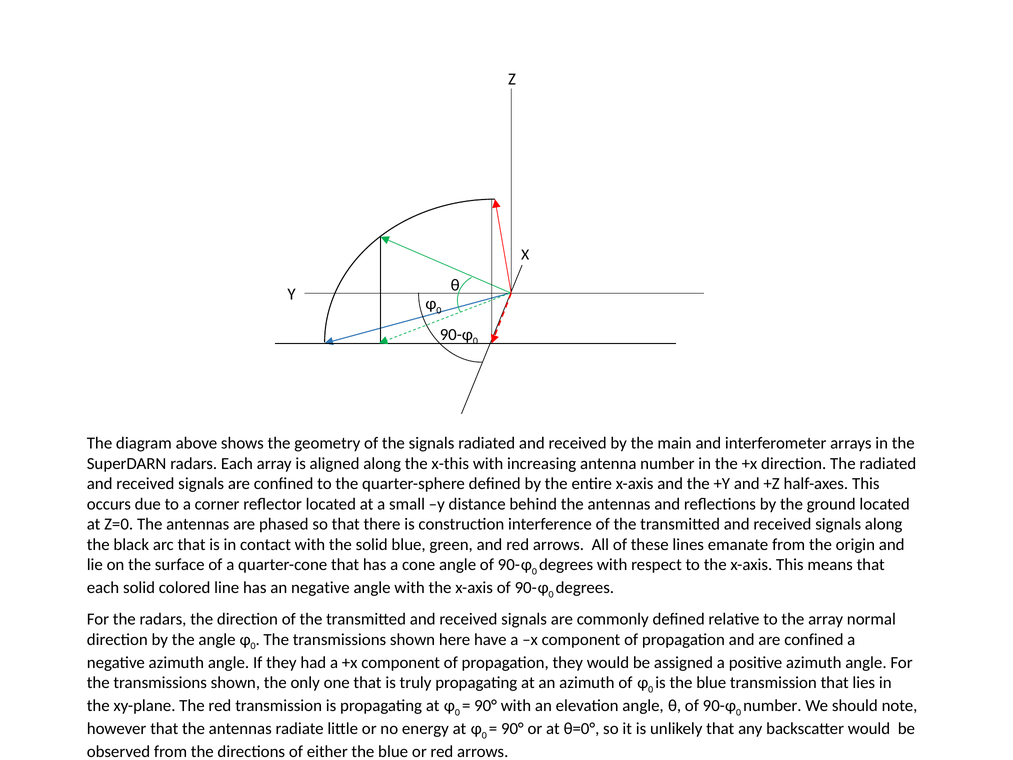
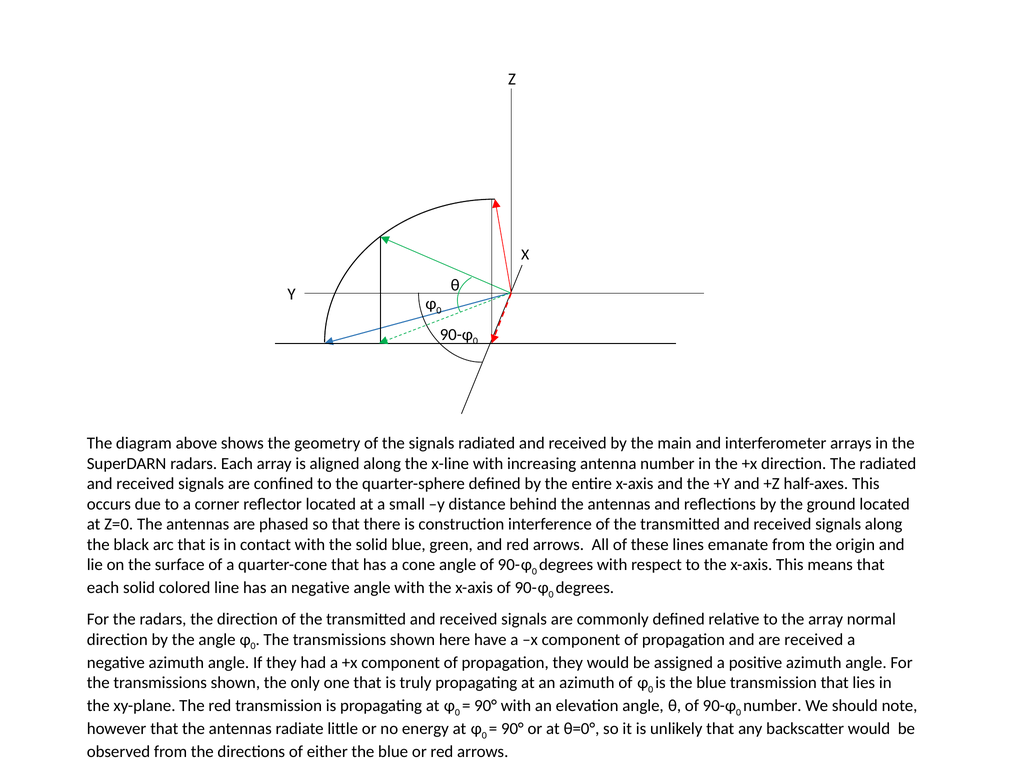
x-this: x-this -> x-line
and are confined: confined -> received
